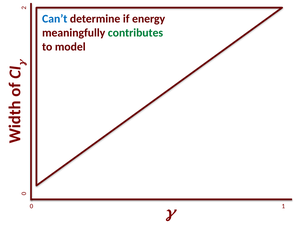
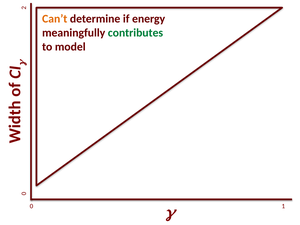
Can’t colour: blue -> orange
